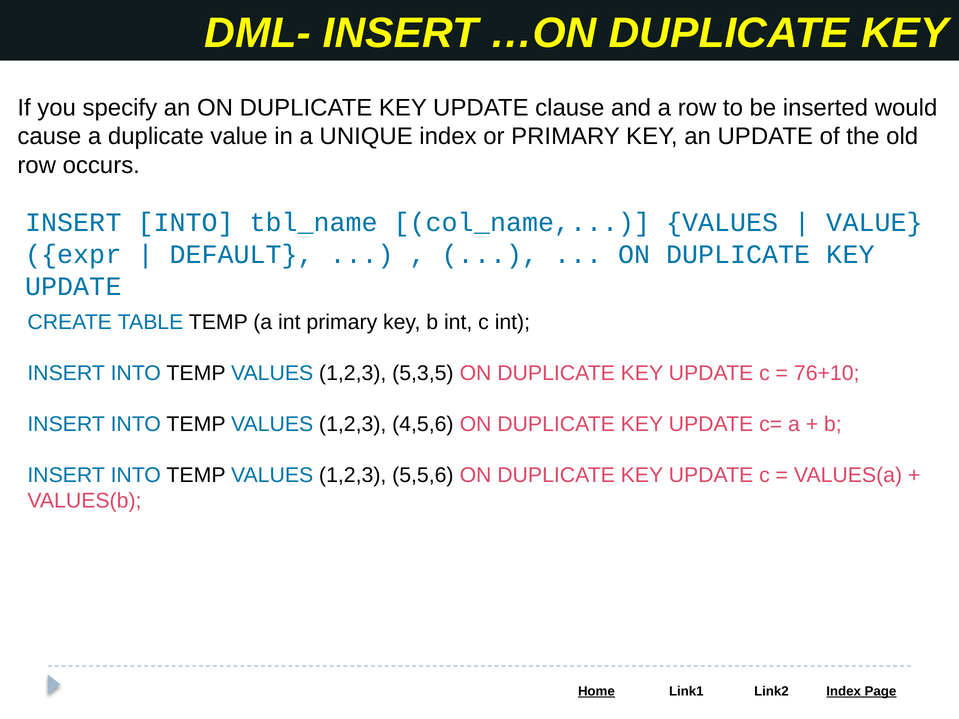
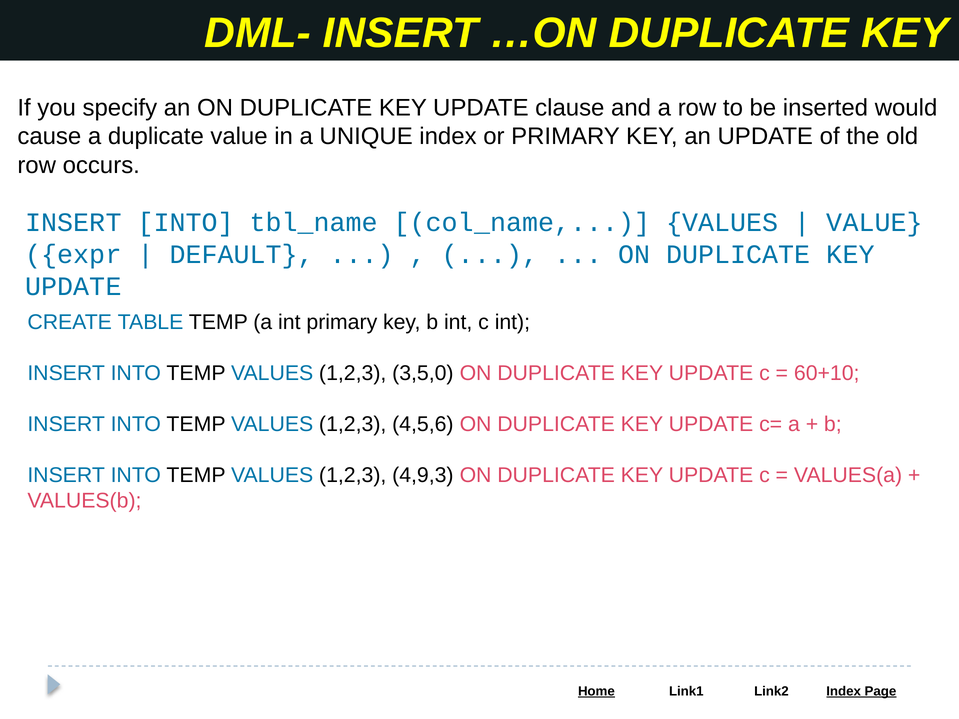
5,3,5: 5,3,5 -> 3,5,0
76+10: 76+10 -> 60+10
5,5,6: 5,5,6 -> 4,9,3
